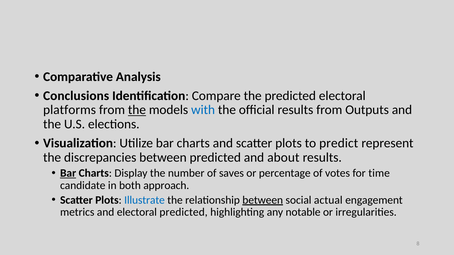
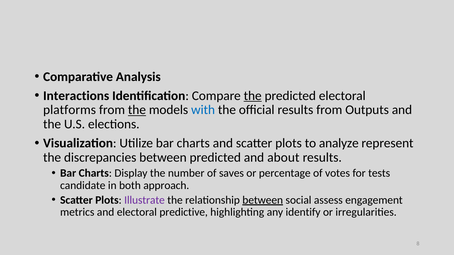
Conclusions: Conclusions -> Interactions
the at (253, 96) underline: none -> present
predict: predict -> analyze
Bar at (68, 173) underline: present -> none
time: time -> tests
Illustrate colour: blue -> purple
actual: actual -> assess
electoral predicted: predicted -> predictive
notable: notable -> identify
